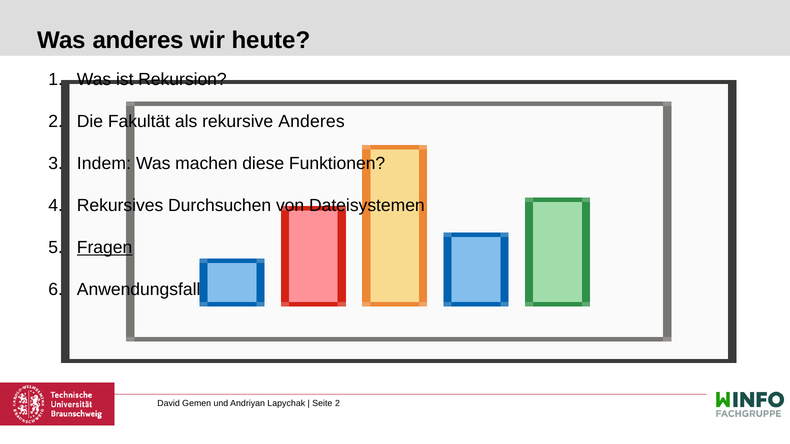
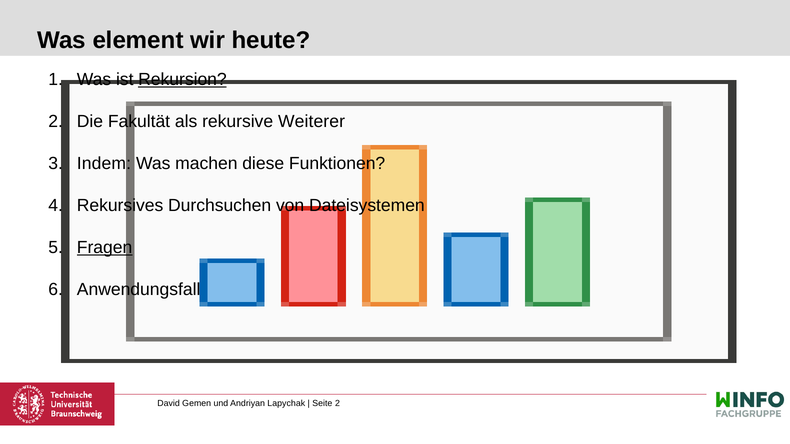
Was anderes: anderes -> element
Rekursion underline: none -> present
rekursive Anderes: Anderes -> Weiterer
